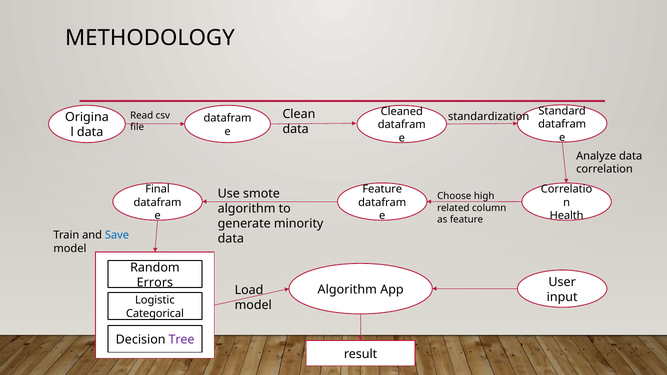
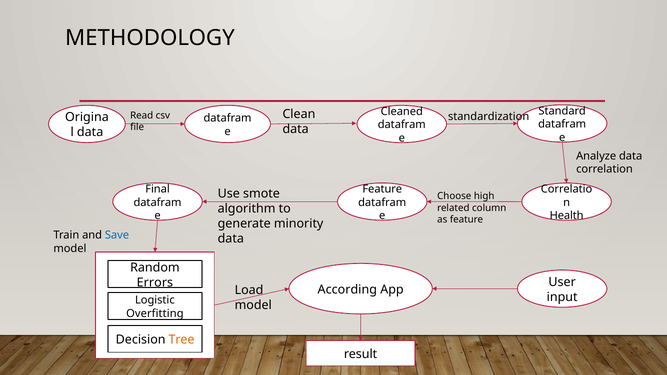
Algorithm at (347, 290): Algorithm -> According
Categorical: Categorical -> Overfitting
Tree colour: purple -> orange
